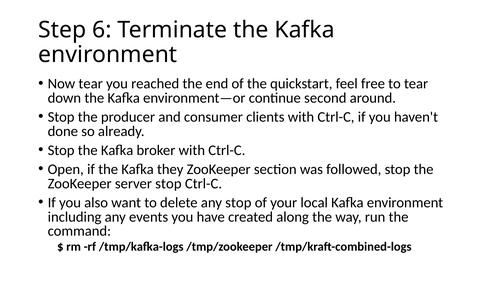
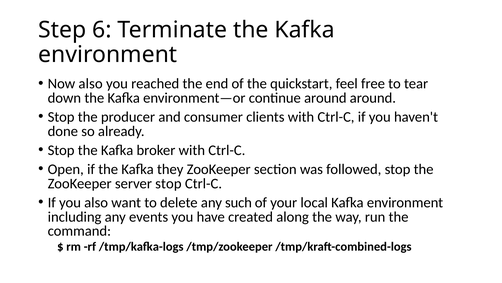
Now tear: tear -> also
continue second: second -> around
any stop: stop -> such
